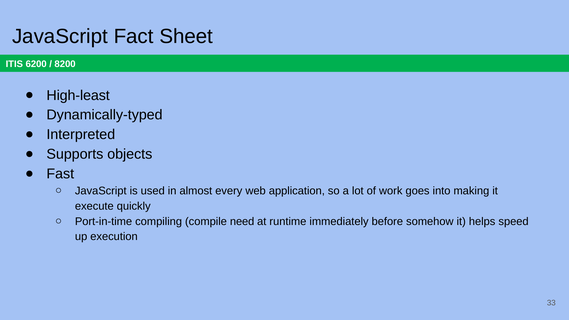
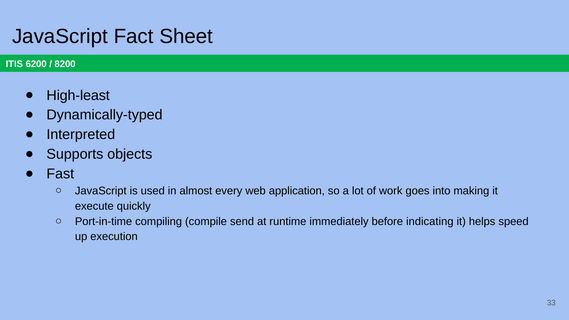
need: need -> send
somehow: somehow -> indicating
